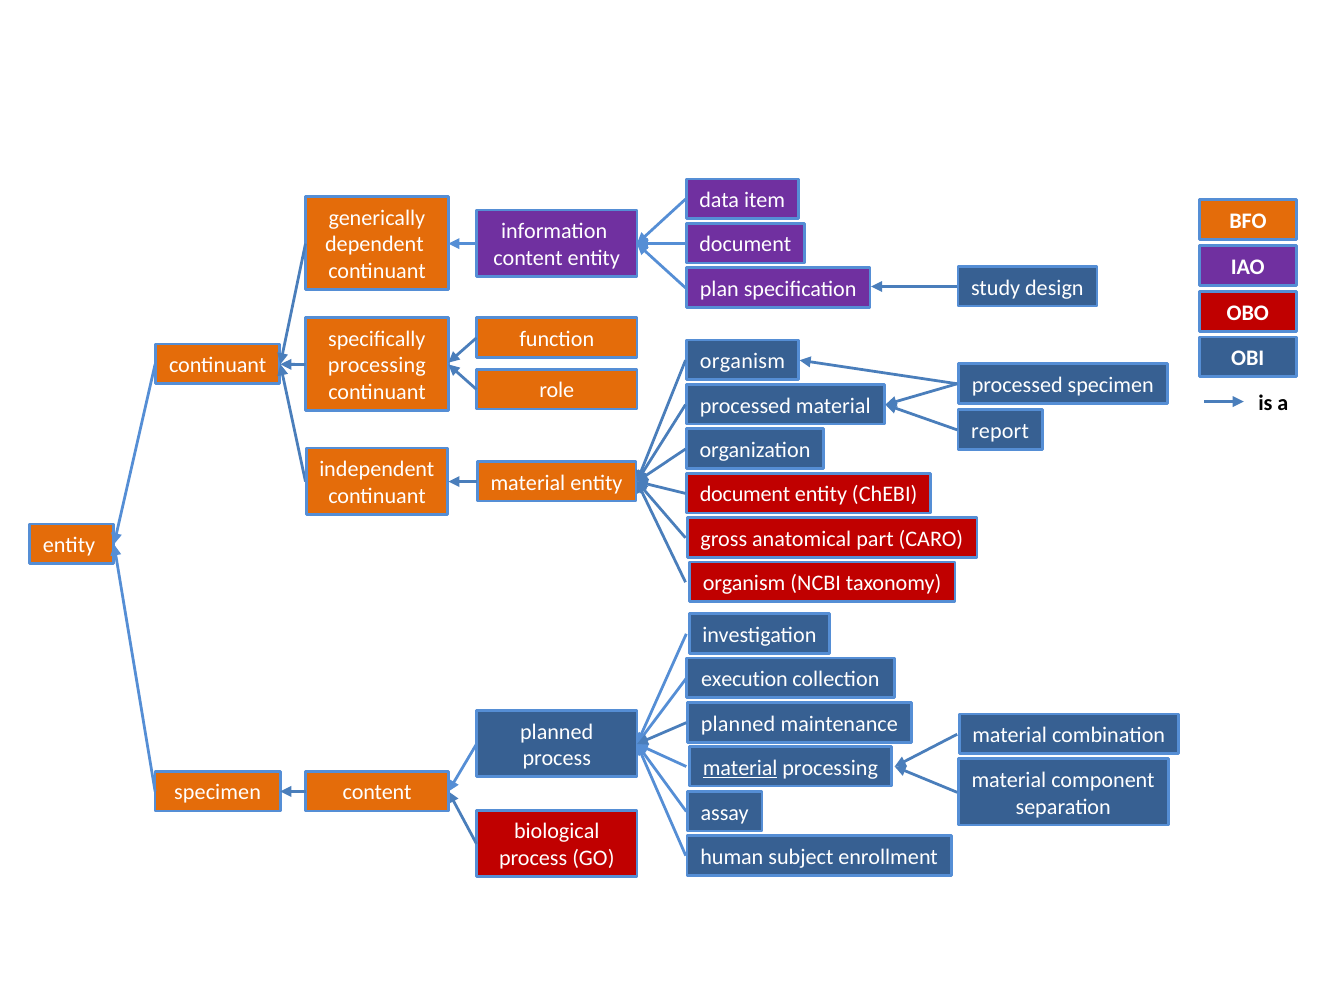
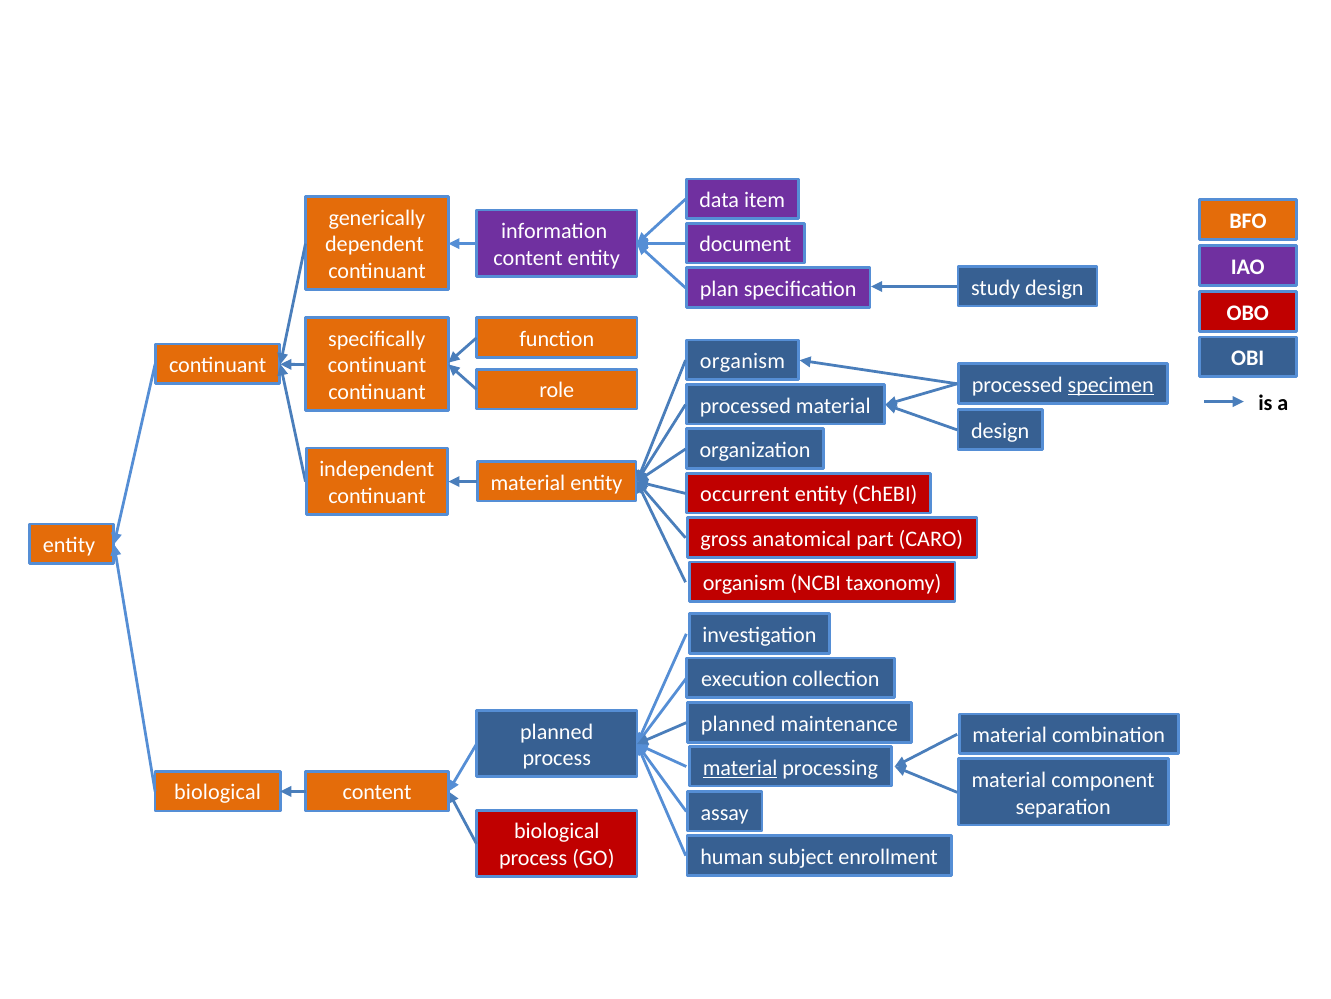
processing at (377, 365): processing -> continuant
specimen at (1111, 385) underline: none -> present
report at (1000, 431): report -> design
document at (745, 494): document -> occurrent
specimen at (218, 792): specimen -> biological
